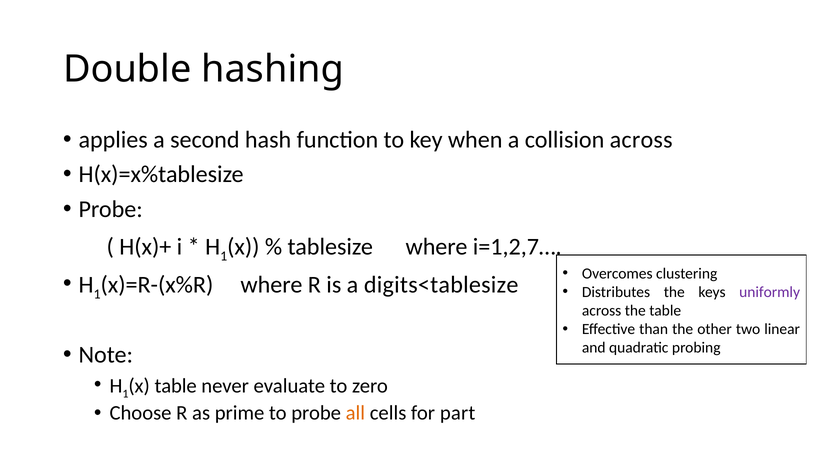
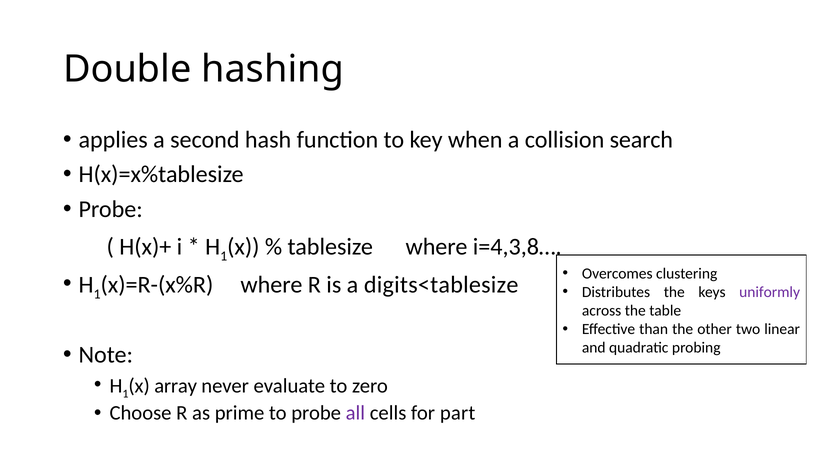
collision across: across -> search
i=1,2,7…: i=1,2,7… -> i=4,3,8…
table at (176, 386): table -> array
all colour: orange -> purple
